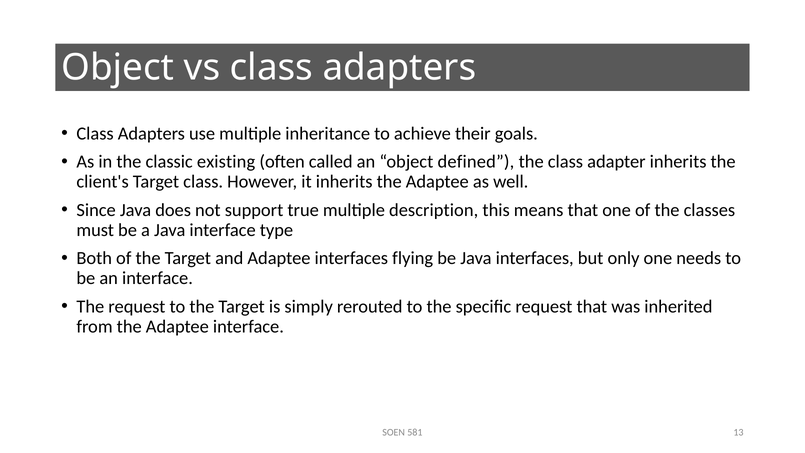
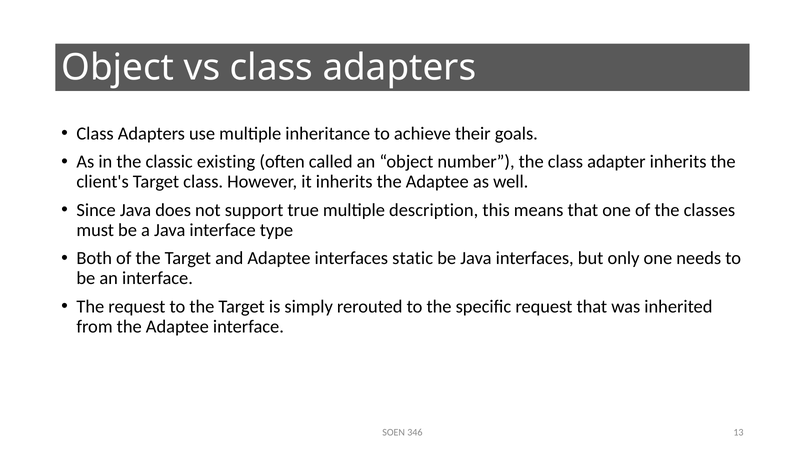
defined: defined -> number
flying: flying -> static
581: 581 -> 346
